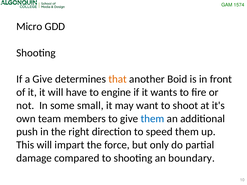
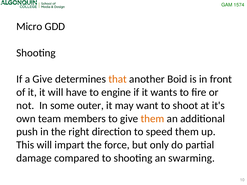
small: small -> outer
them at (152, 119) colour: blue -> orange
boundary: boundary -> swarming
